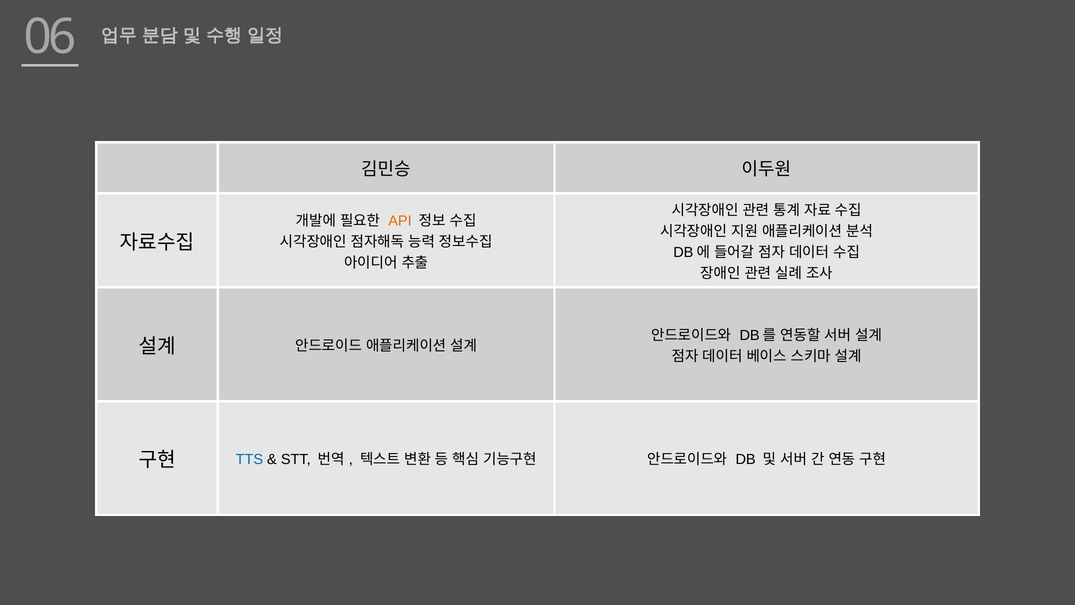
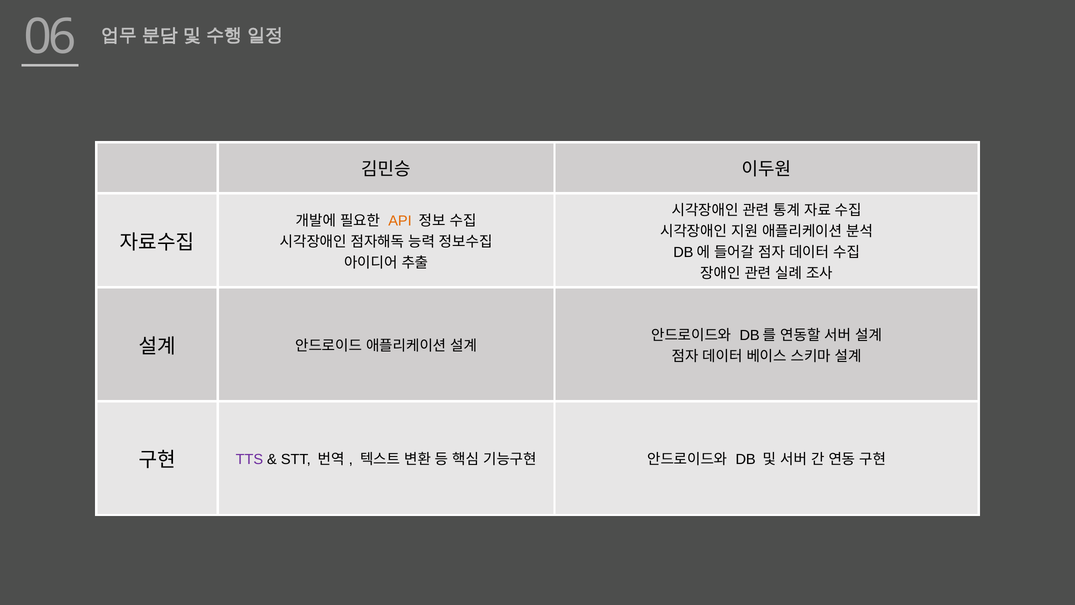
TTS colour: blue -> purple
